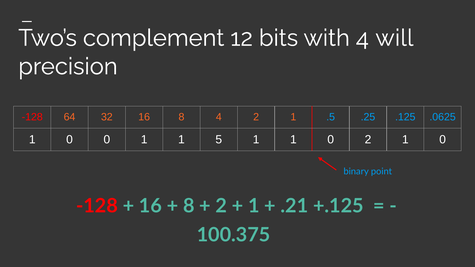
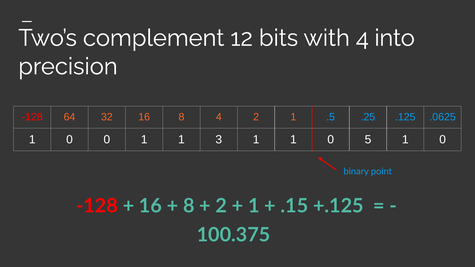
will: will -> into
5: 5 -> 3
0 2: 2 -> 5
.21: .21 -> .15
